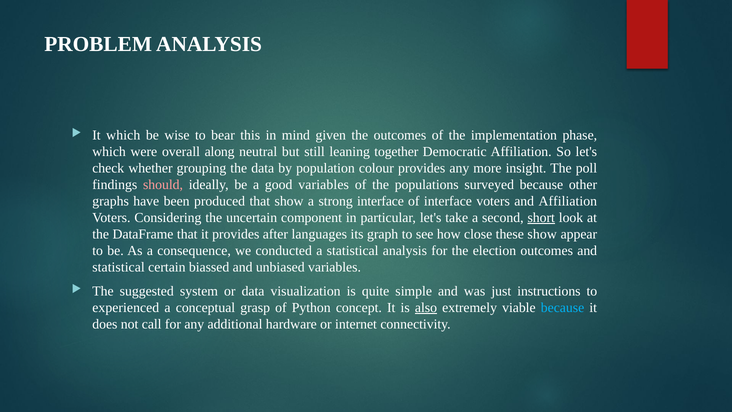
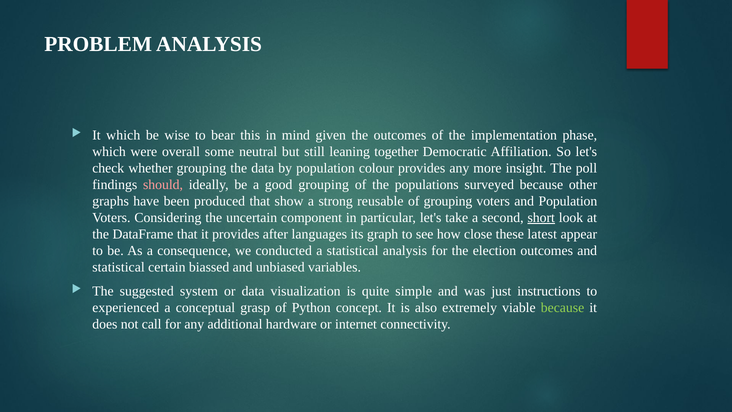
along: along -> some
good variables: variables -> grouping
strong interface: interface -> reusable
of interface: interface -> grouping
and Affiliation: Affiliation -> Population
these show: show -> latest
also underline: present -> none
because at (563, 308) colour: light blue -> light green
